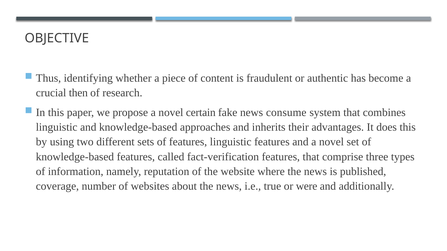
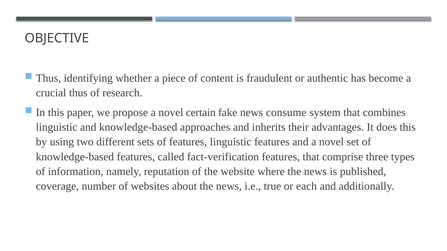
crucial then: then -> thus
were: were -> each
